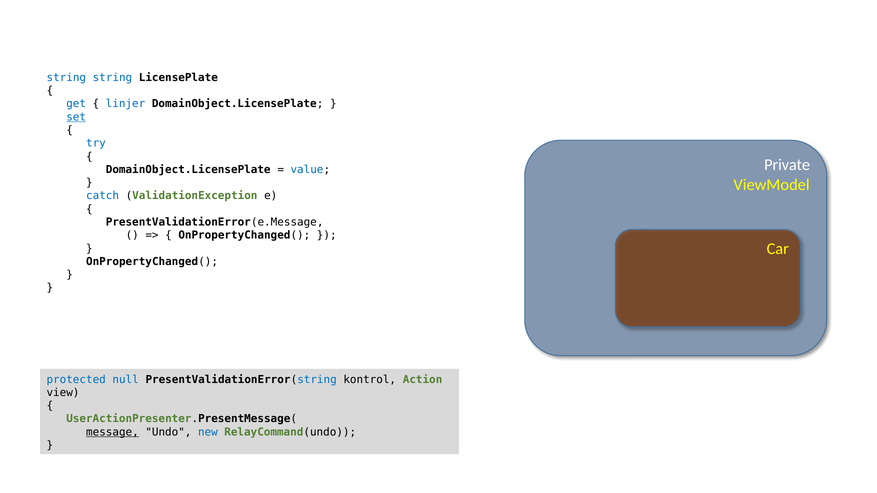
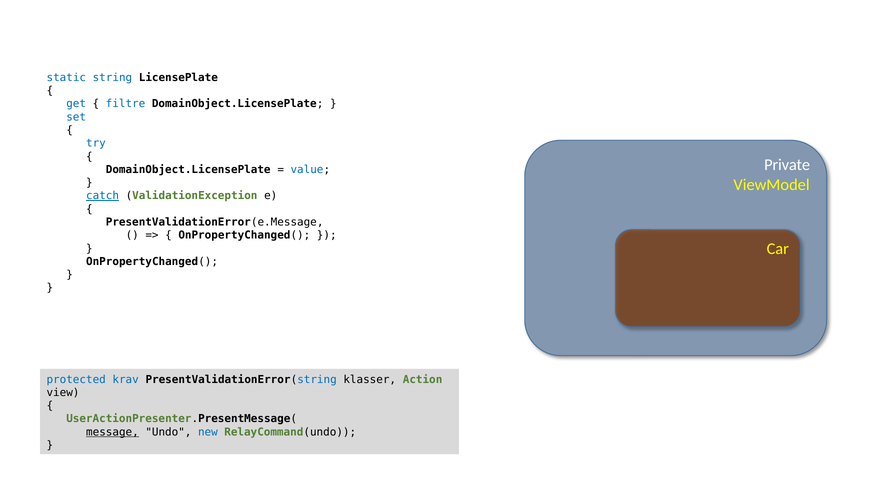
string at (66, 78): string -> static
linjer: linjer -> filtre
set underline: present -> none
catch underline: none -> present
null: null -> krav
kontrol: kontrol -> klasser
